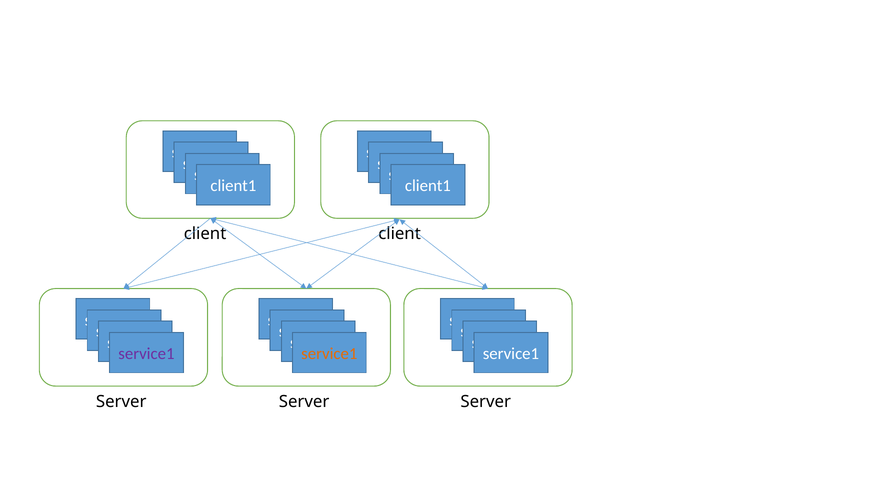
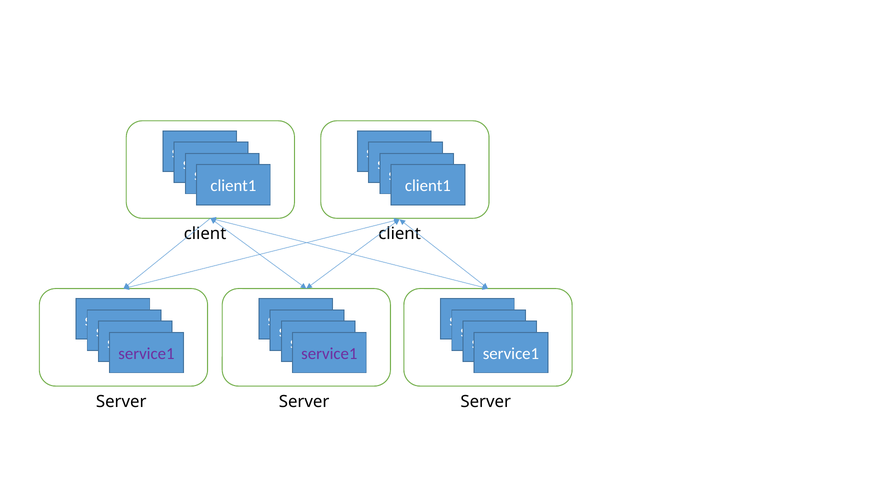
service1 at (329, 354) colour: orange -> purple
